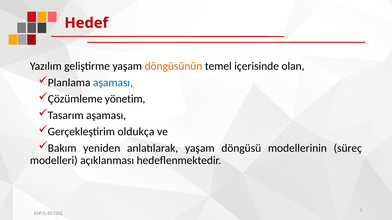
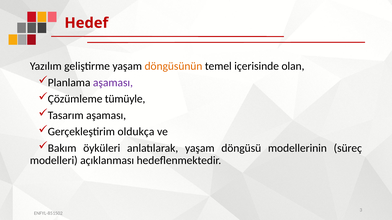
aşaması at (113, 83) colour: blue -> purple
yönetim: yönetim -> tümüyle
yeniden: yeniden -> öyküleri
